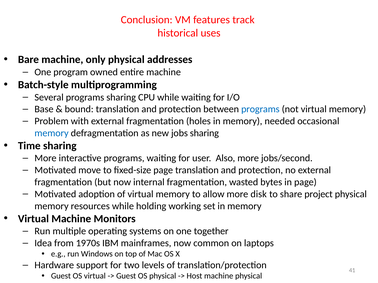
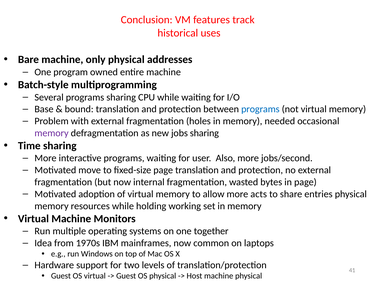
memory at (52, 133) colour: blue -> purple
disk: disk -> acts
project: project -> entries
